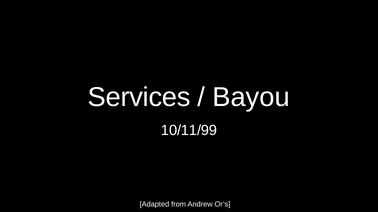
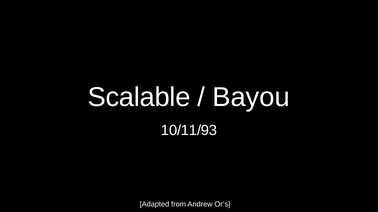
Services: Services -> Scalable
10/11/99: 10/11/99 -> 10/11/93
